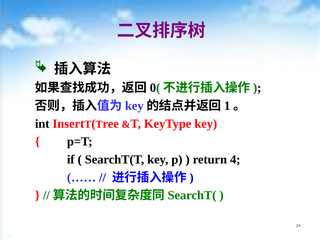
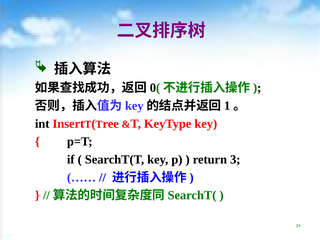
4: 4 -> 3
